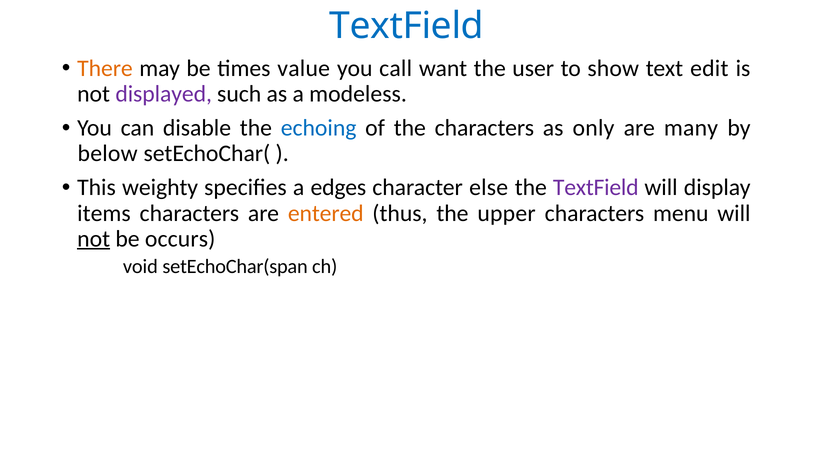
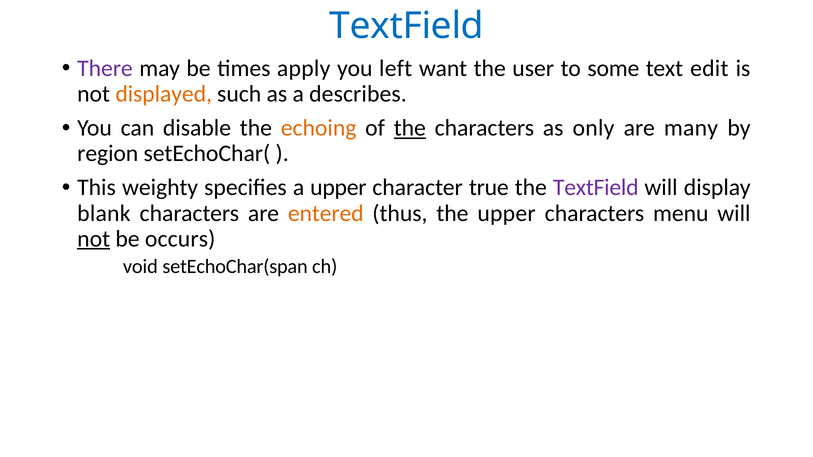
There colour: orange -> purple
value: value -> apply
call: call -> left
show: show -> some
displayed colour: purple -> orange
modeless: modeless -> describes
echoing colour: blue -> orange
the at (410, 128) underline: none -> present
below: below -> region
a edges: edges -> upper
else: else -> true
items: items -> blank
